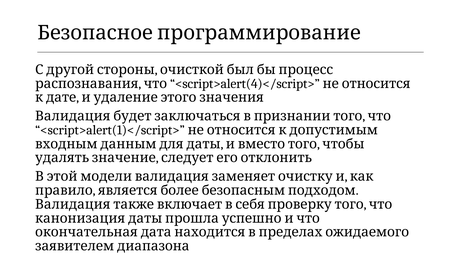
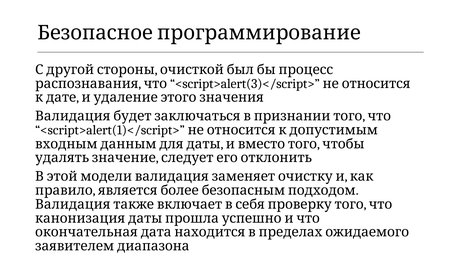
<script>alert(4)</script>: <script>alert(4)</script> -> <script>alert(3)</script>
